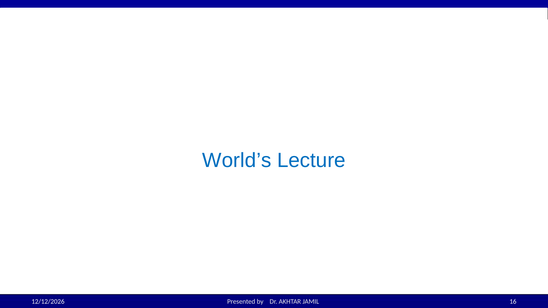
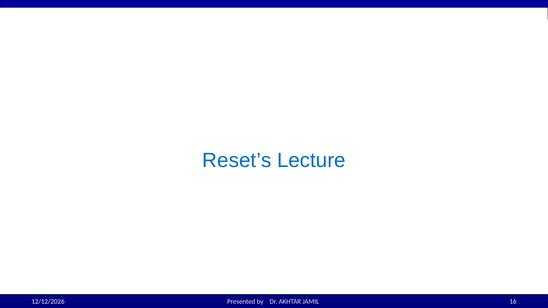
World’s: World’s -> Reset’s
